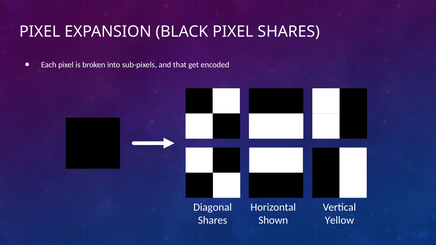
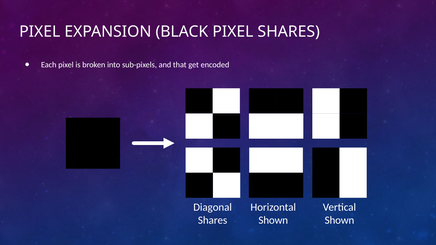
Yellow at (339, 221): Yellow -> Shown
